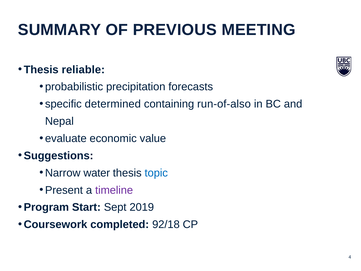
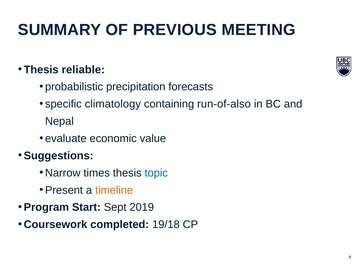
determined: determined -> climatology
water: water -> times
timeline colour: purple -> orange
92/18: 92/18 -> 19/18
